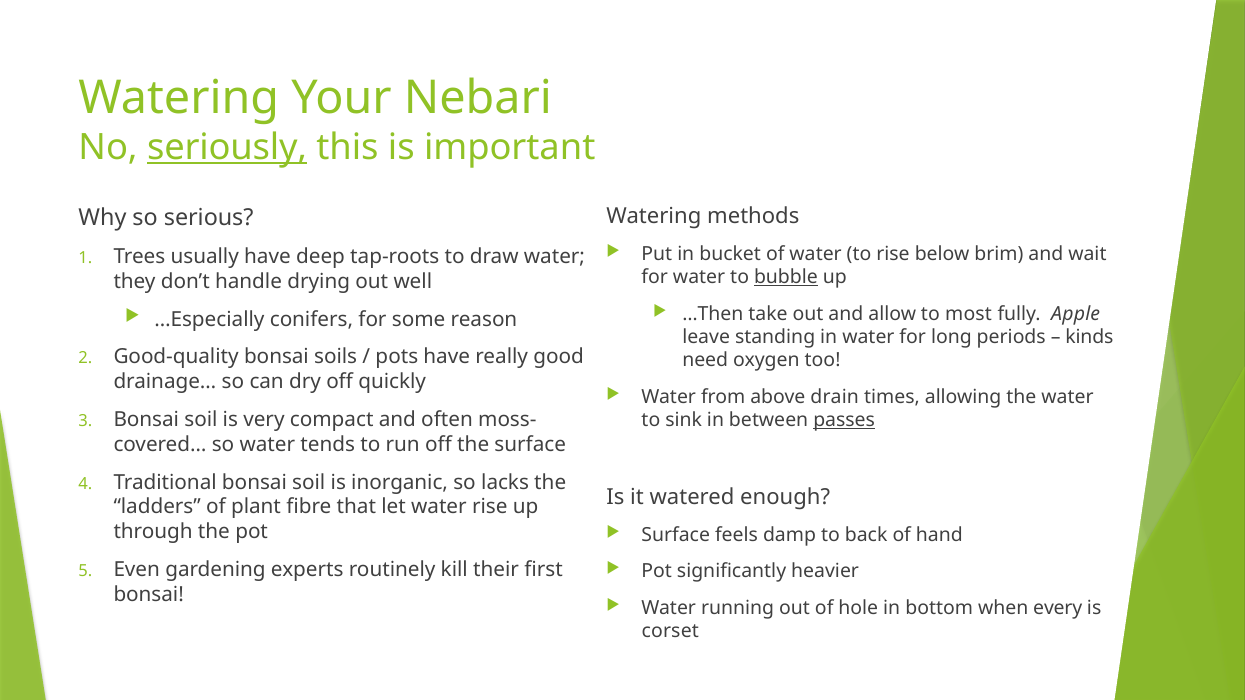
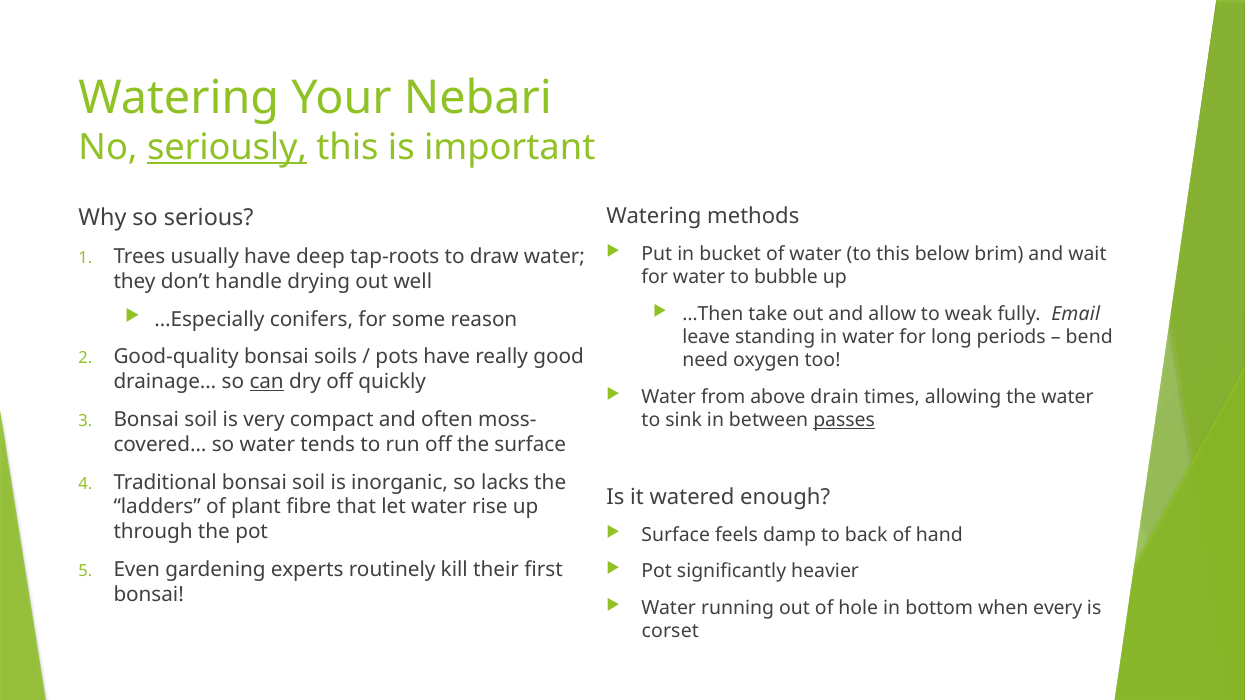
to rise: rise -> this
bubble underline: present -> none
most: most -> weak
Apple: Apple -> Email
kinds: kinds -> bend
can underline: none -> present
